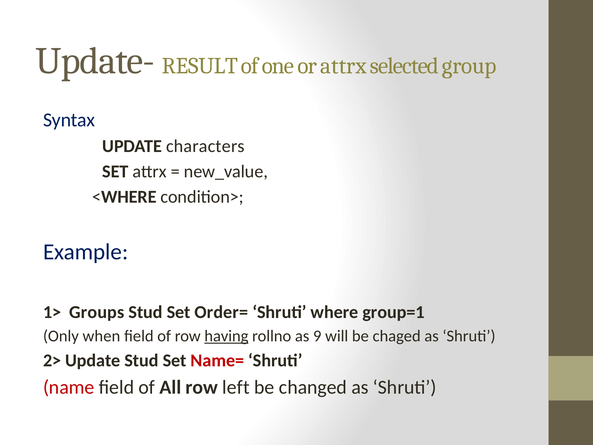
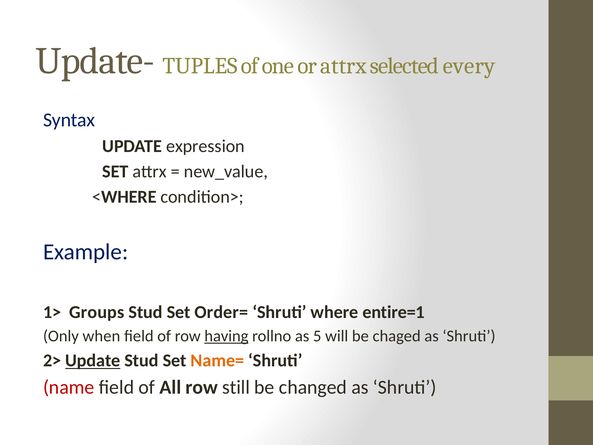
RESULT: RESULT -> TUPLES
group: group -> every
characters: characters -> expression
group=1: group=1 -> entire=1
9: 9 -> 5
Update at (93, 360) underline: none -> present
Name= colour: red -> orange
left: left -> still
